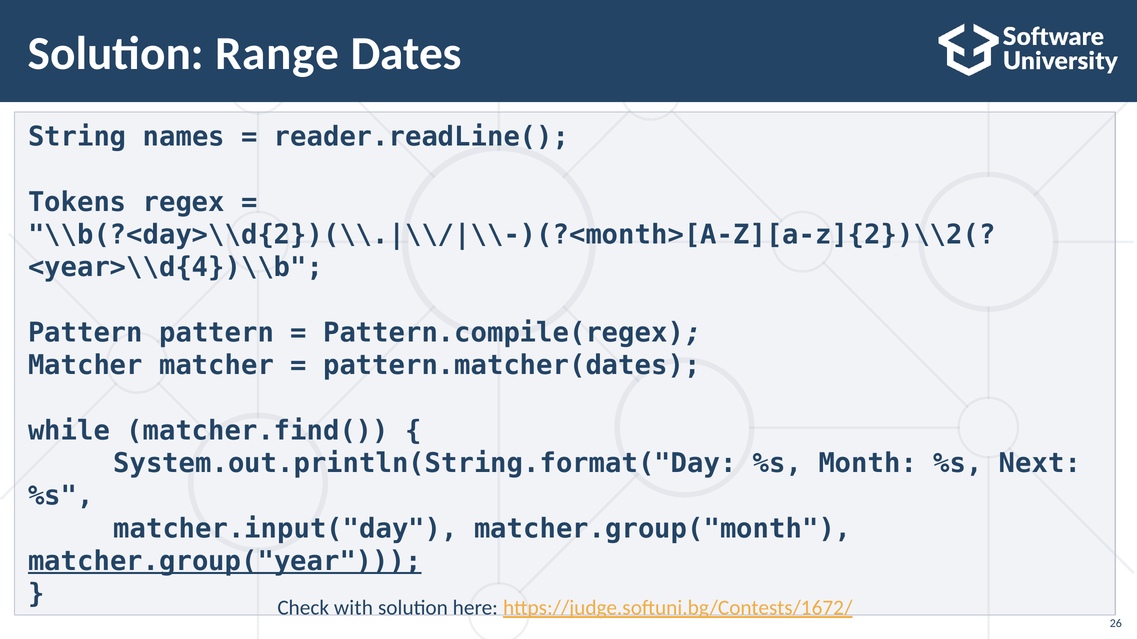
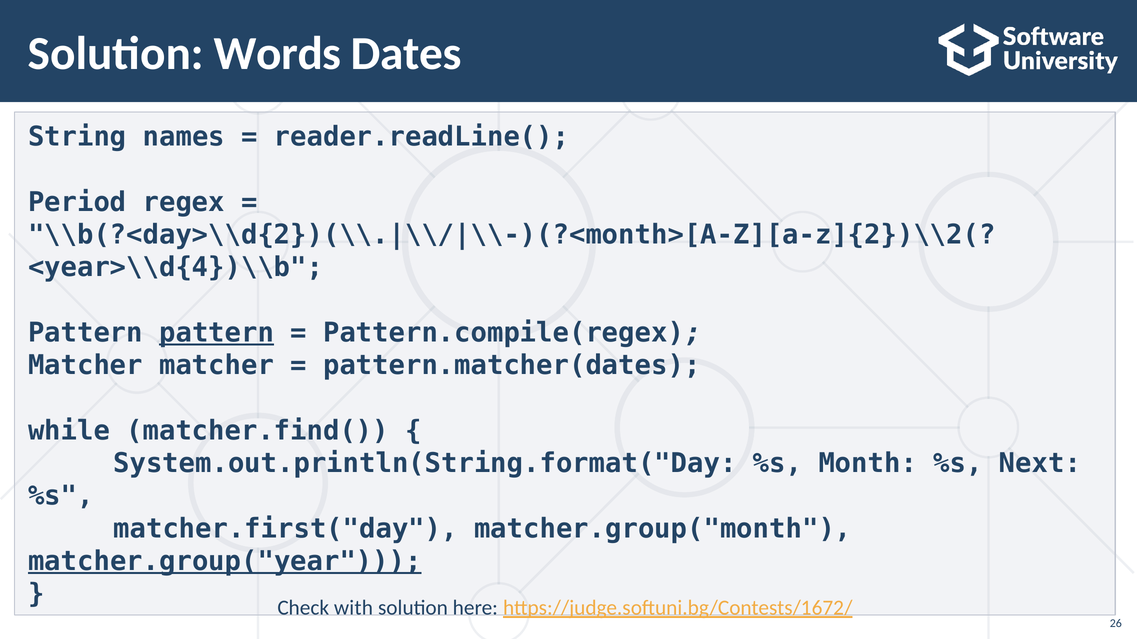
Range: Range -> Words
Tokens: Tokens -> Period
pattern at (217, 333) underline: none -> present
matcher.input("day: matcher.input("day -> matcher.first("day
